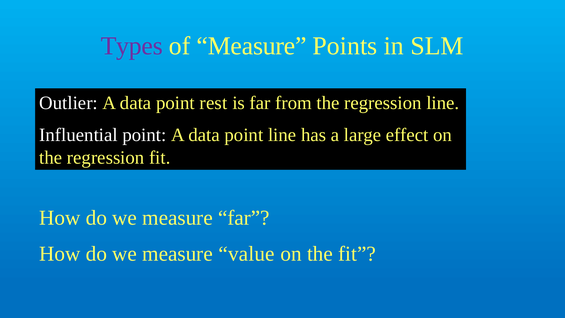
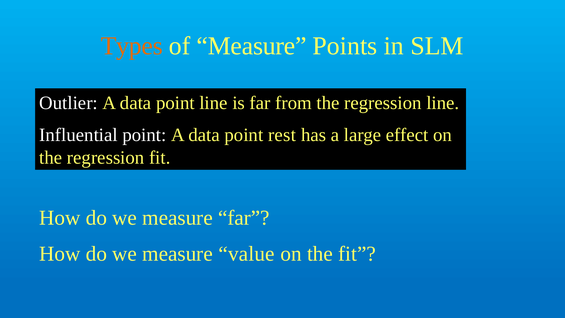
Types colour: purple -> orange
point rest: rest -> line
point line: line -> rest
